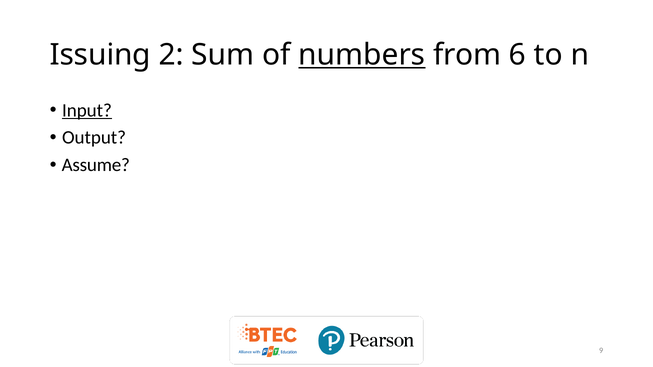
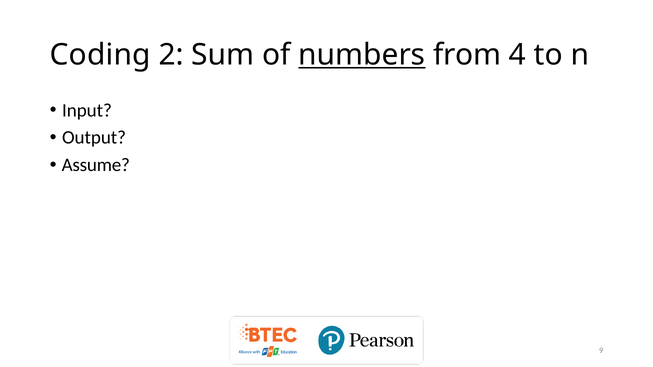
Issuing: Issuing -> Coding
6: 6 -> 4
Input underline: present -> none
